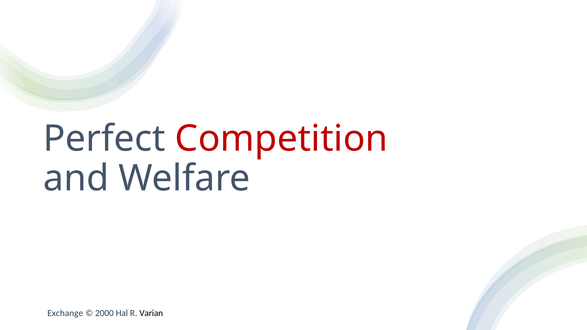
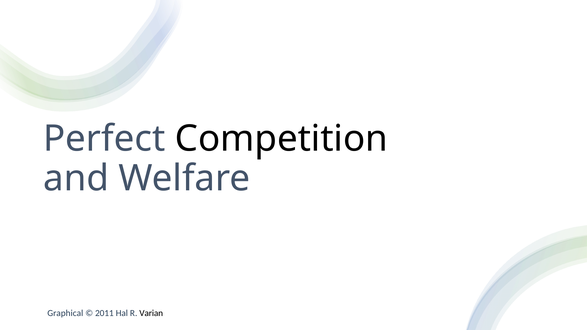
Competition colour: red -> black
Exchange: Exchange -> Graphical
2000: 2000 -> 2011
